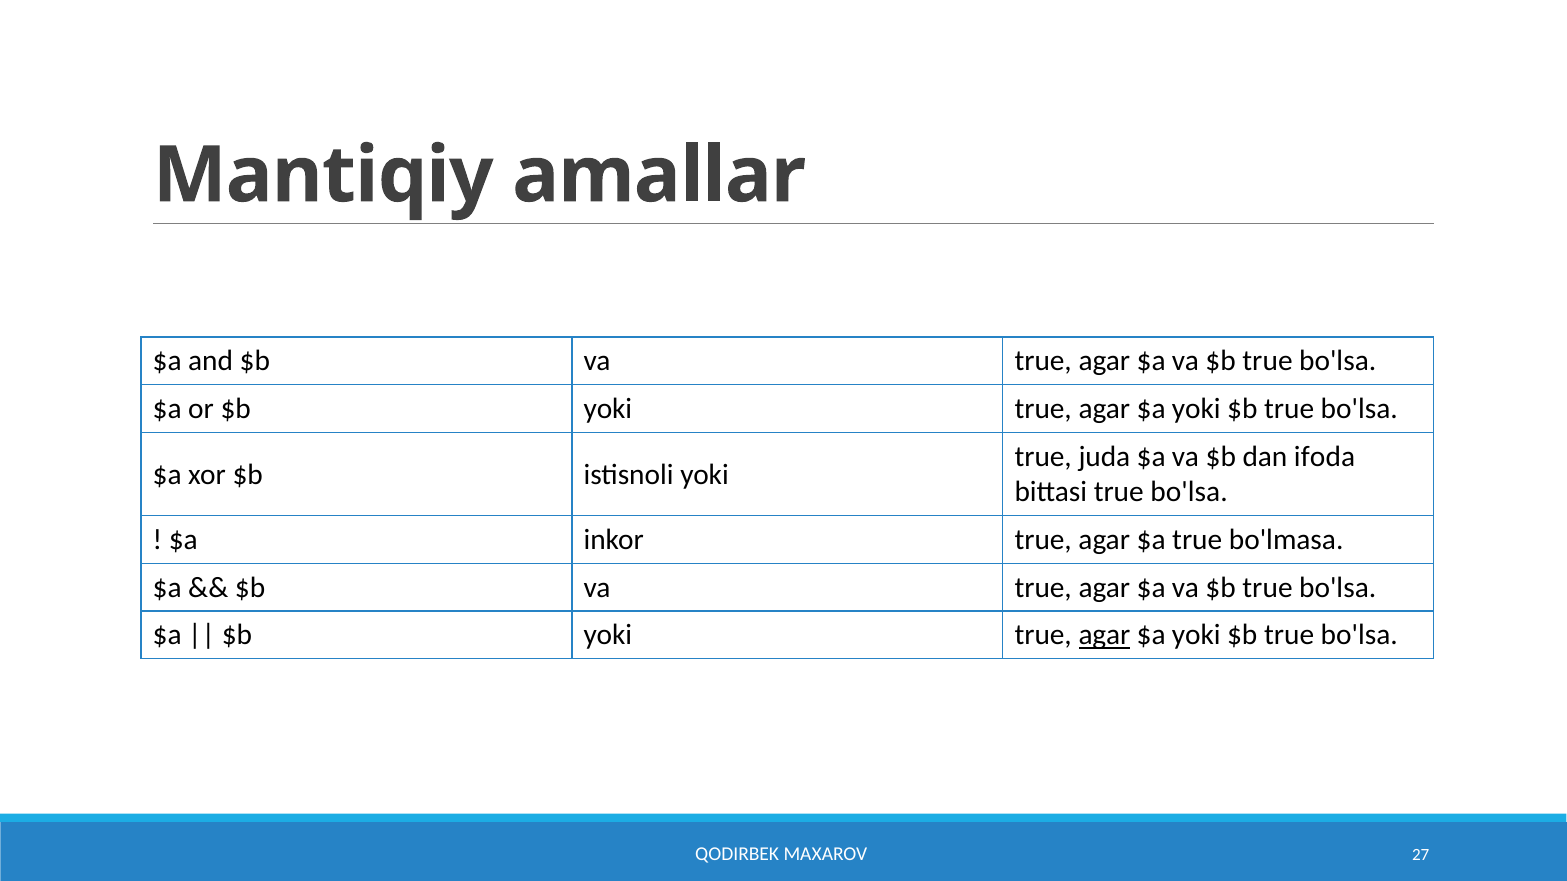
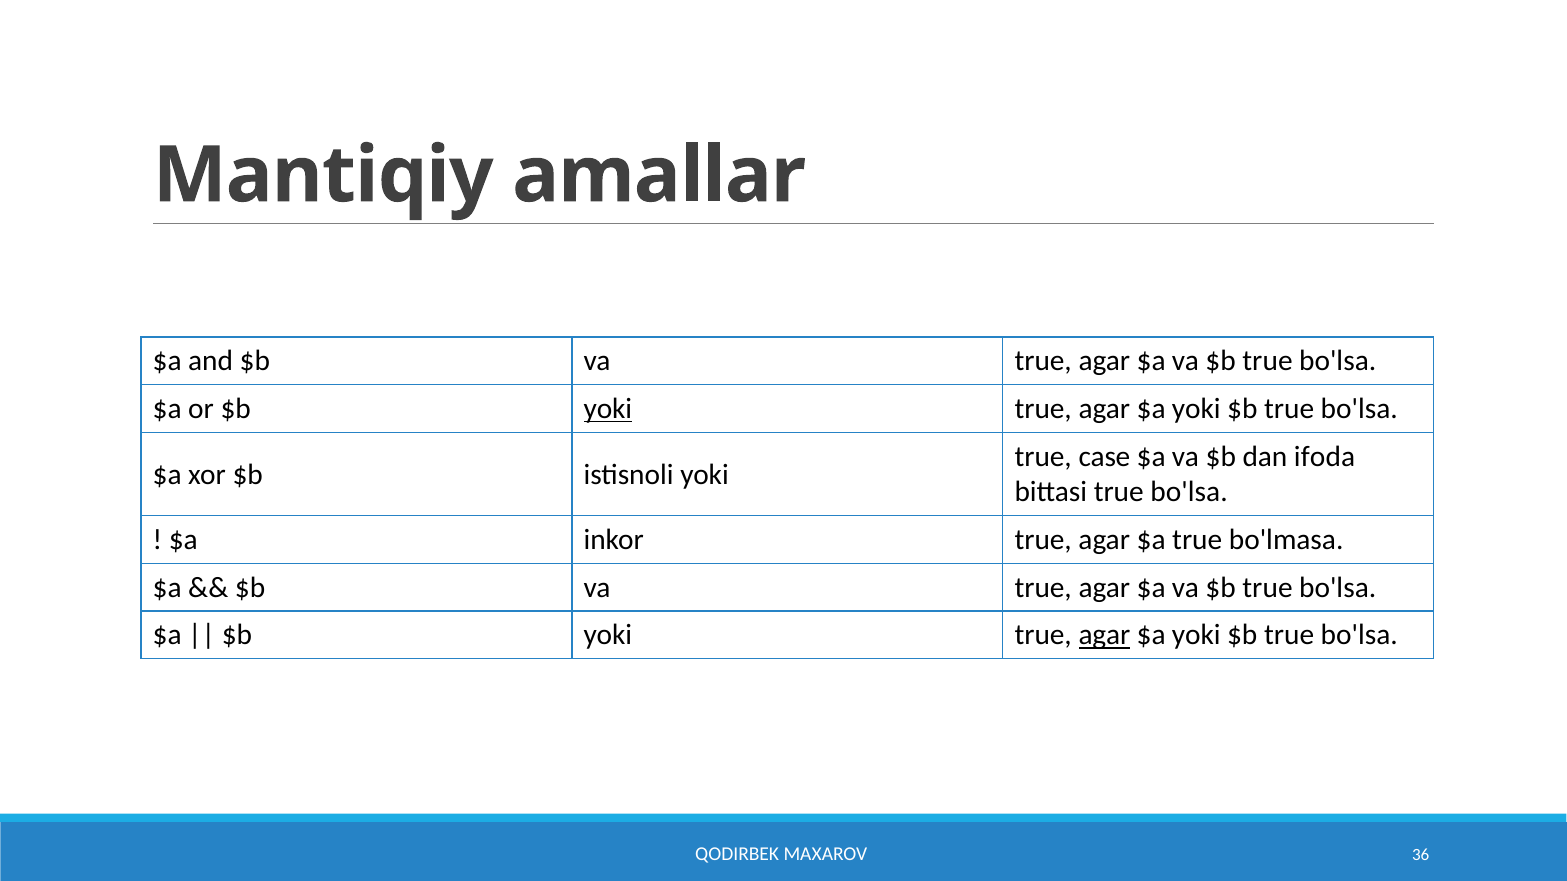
yoki at (608, 409) underline: none -> present
juda: juda -> case
27: 27 -> 36
